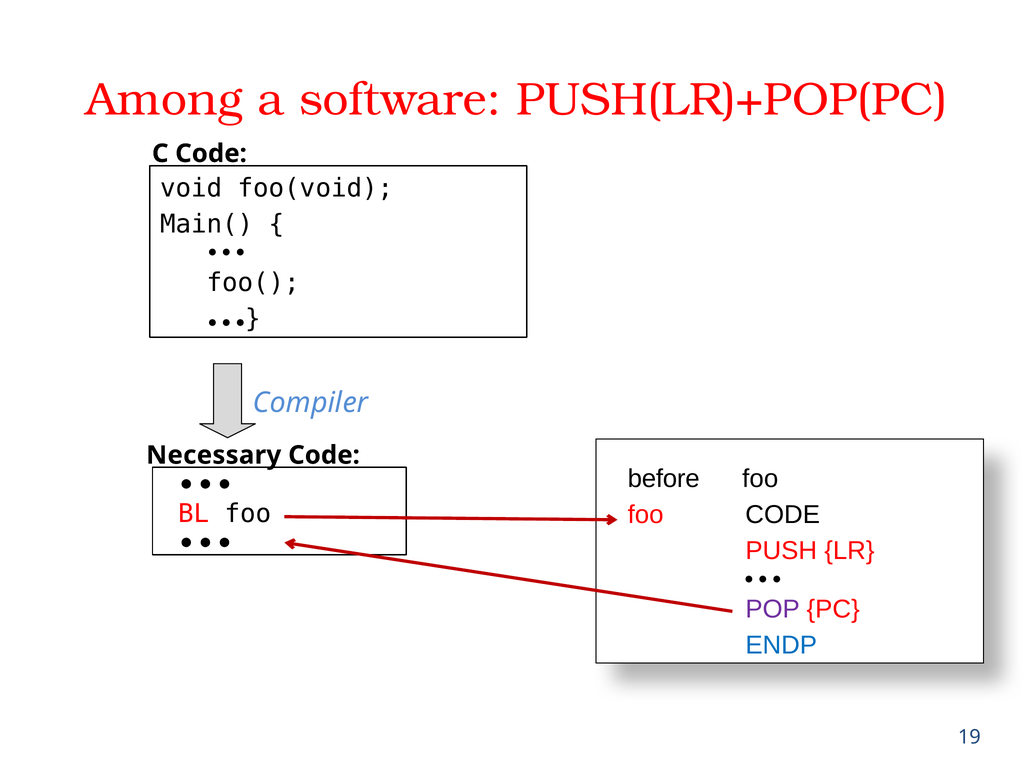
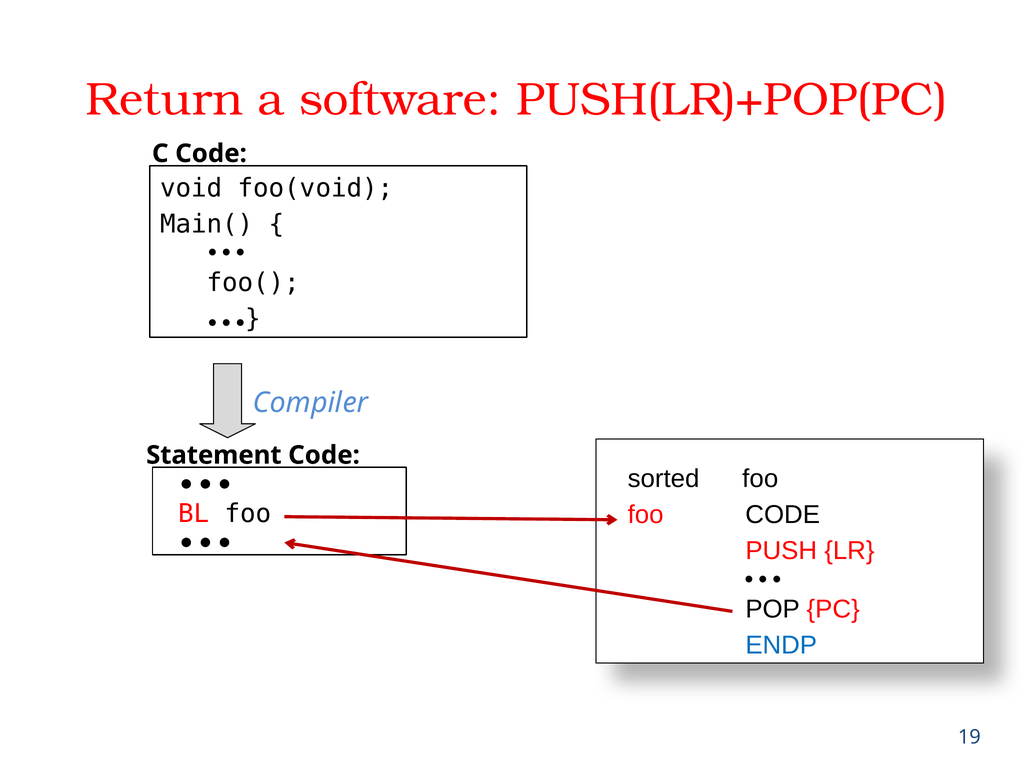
Among: Among -> Return
Necessary: Necessary -> Statement
before: before -> sorted
POP colour: purple -> black
